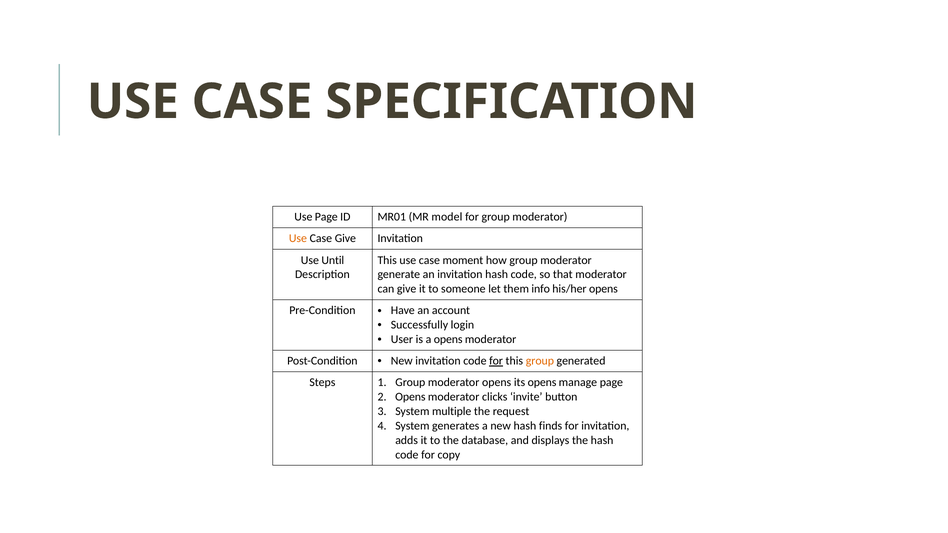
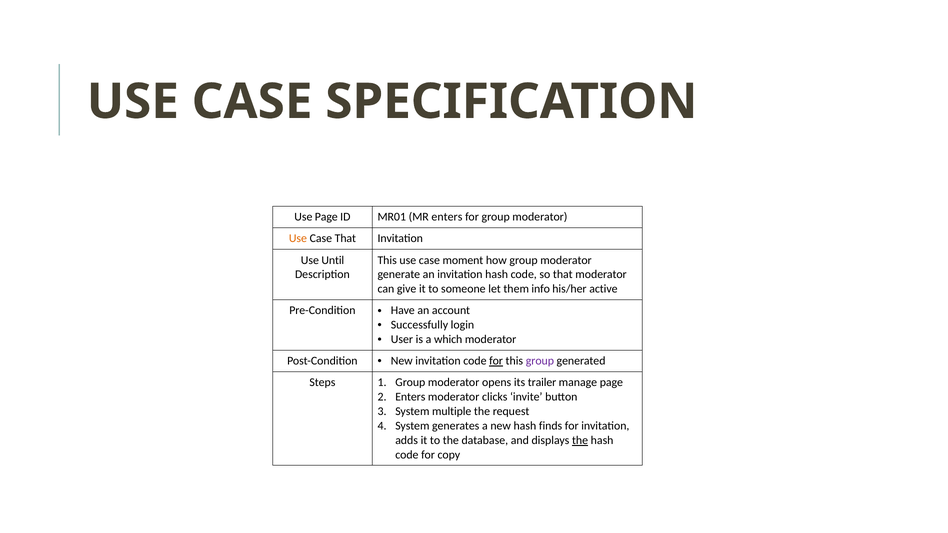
MR model: model -> enters
Case Give: Give -> That
his/her opens: opens -> active
a opens: opens -> which
group at (540, 361) colour: orange -> purple
its opens: opens -> trailer
Opens at (410, 397): Opens -> Enters
the at (580, 441) underline: none -> present
